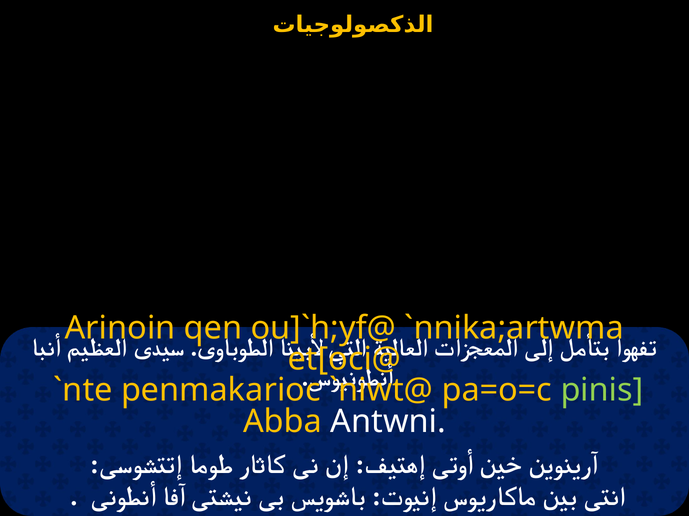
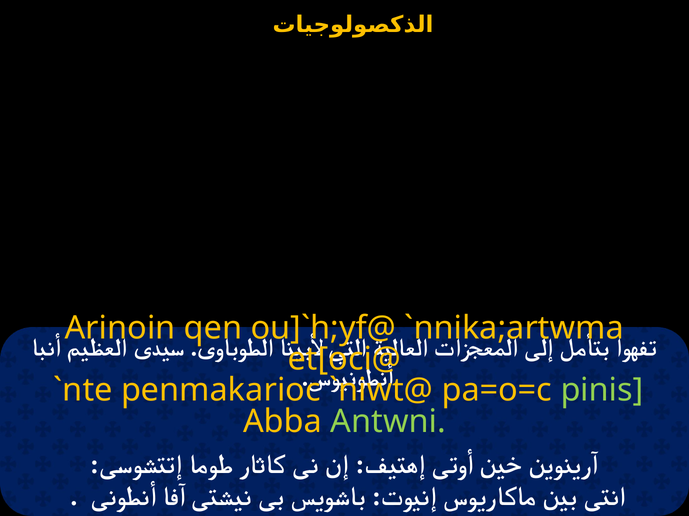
Antwni colour: white -> light green
